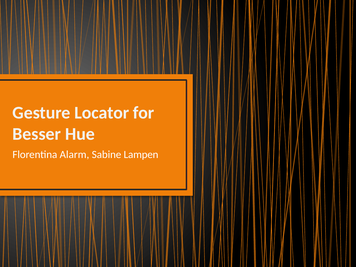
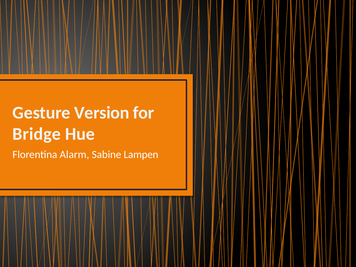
Locator: Locator -> Version
Besser: Besser -> Bridge
